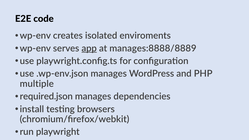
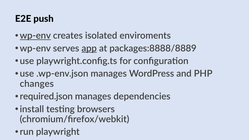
code: code -> push
wp-env at (35, 36) underline: none -> present
manages:8888/8889: manages:8888/8889 -> packages:8888/8889
multiple: multiple -> changes
